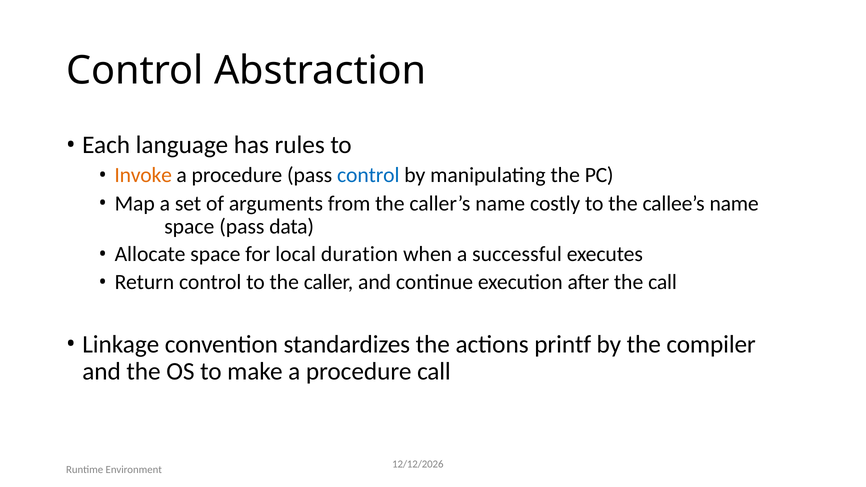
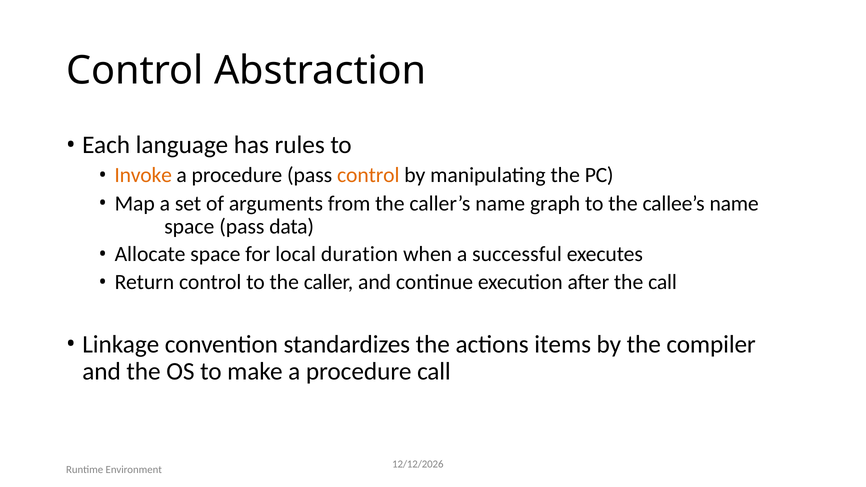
control at (368, 175) colour: blue -> orange
costly: costly -> graph
printf: printf -> items
